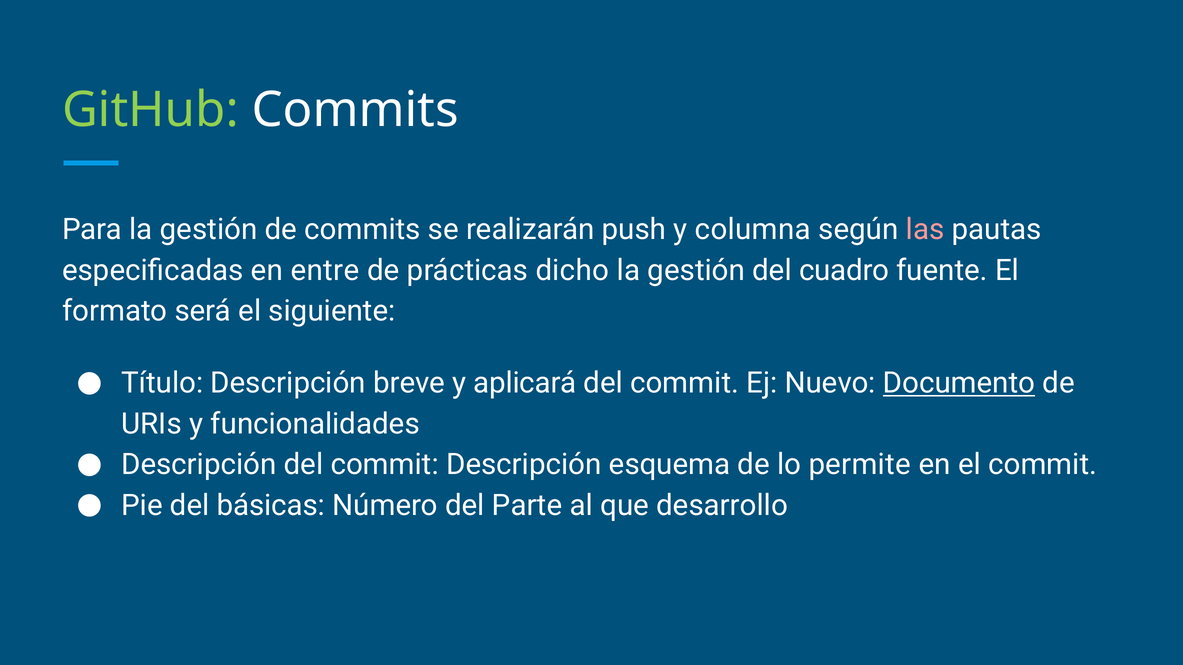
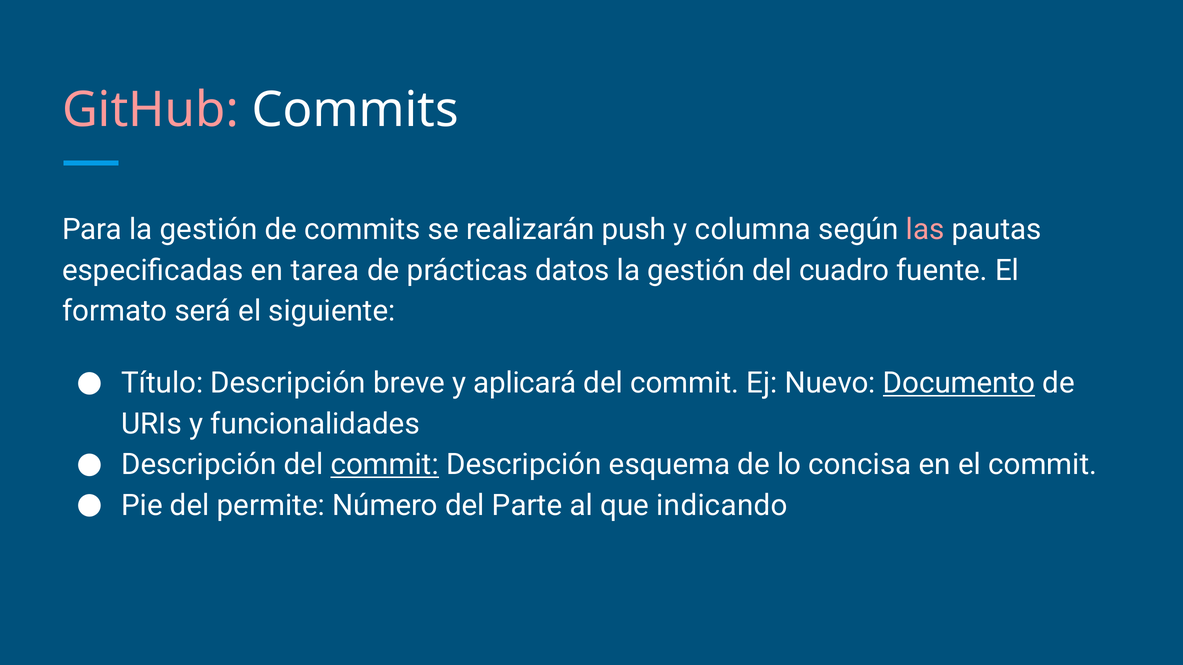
GitHub colour: light green -> pink
entre: entre -> tarea
dicho: dicho -> datos
commit at (385, 465) underline: none -> present
permite: permite -> concisa
básicas: básicas -> permite
desarrollo: desarrollo -> indicando
